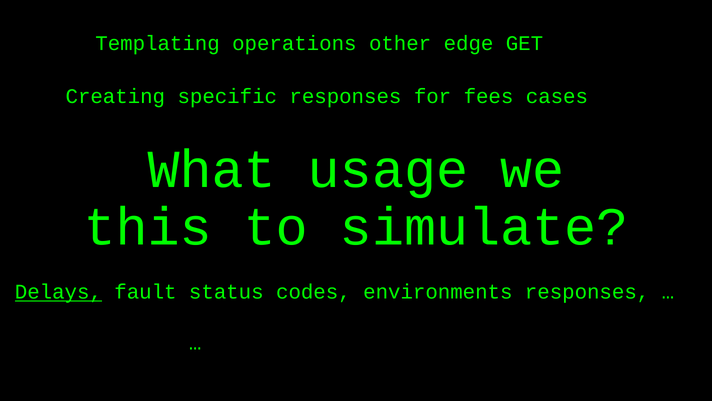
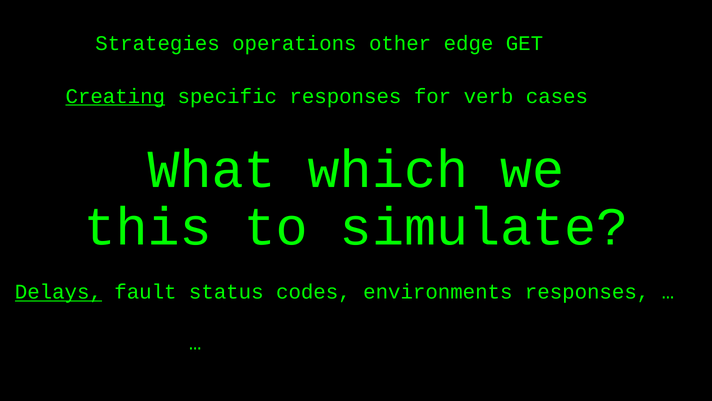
Templating: Templating -> Strategies
Creating underline: none -> present
fees: fees -> verb
usage: usage -> which
